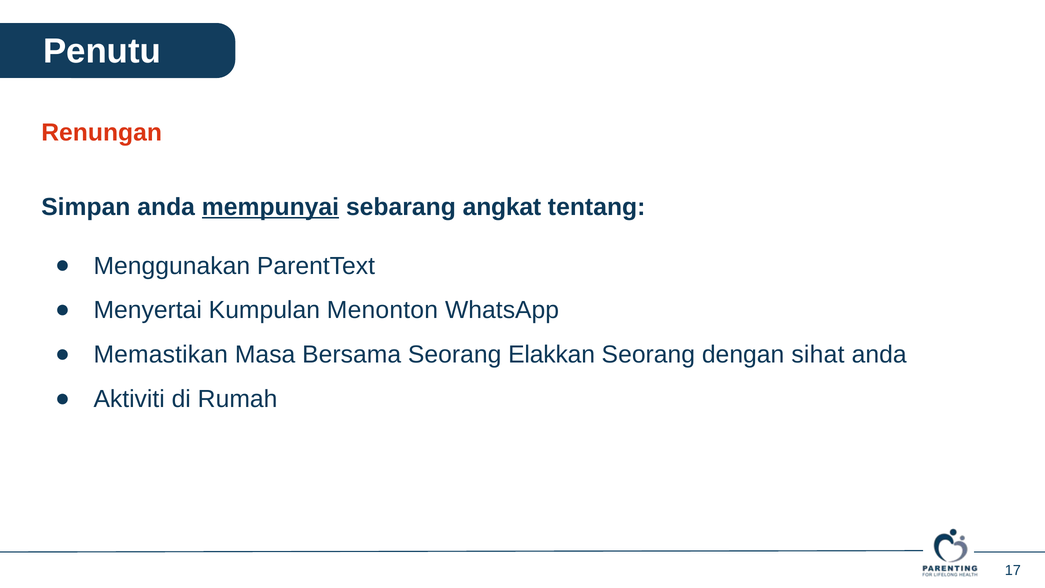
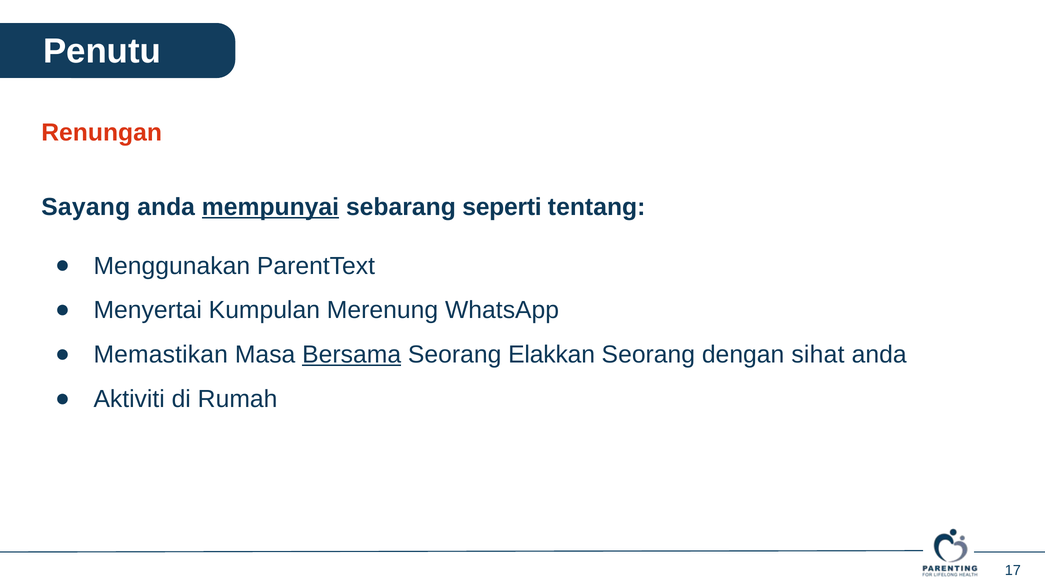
Simpan: Simpan -> Sayang
angkat: angkat -> seperti
Menonton: Menonton -> Merenung
Bersama underline: none -> present
